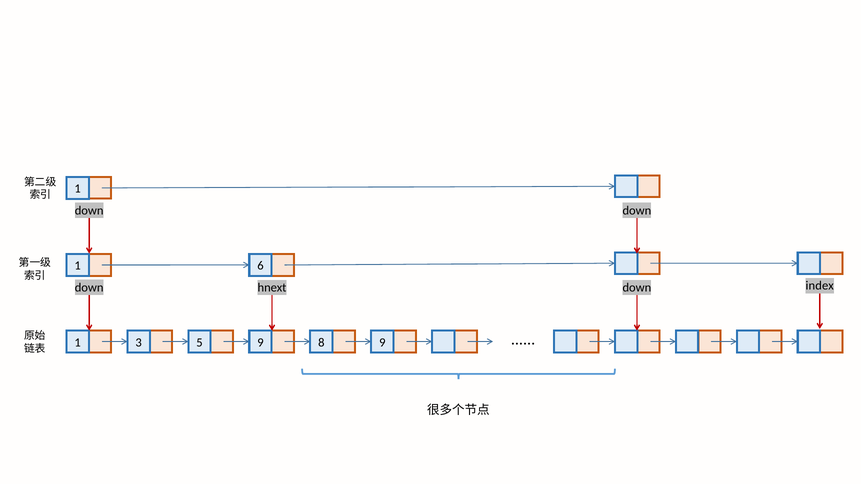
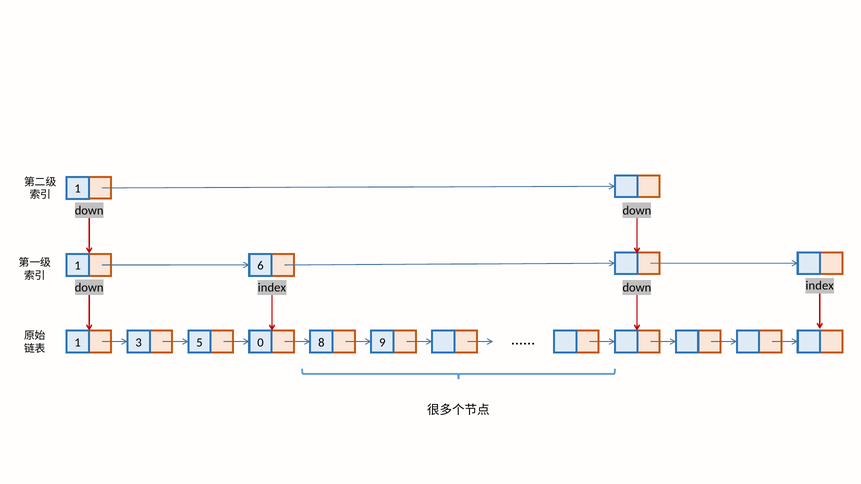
hnext at (272, 288): hnext -> index
5 9: 9 -> 0
